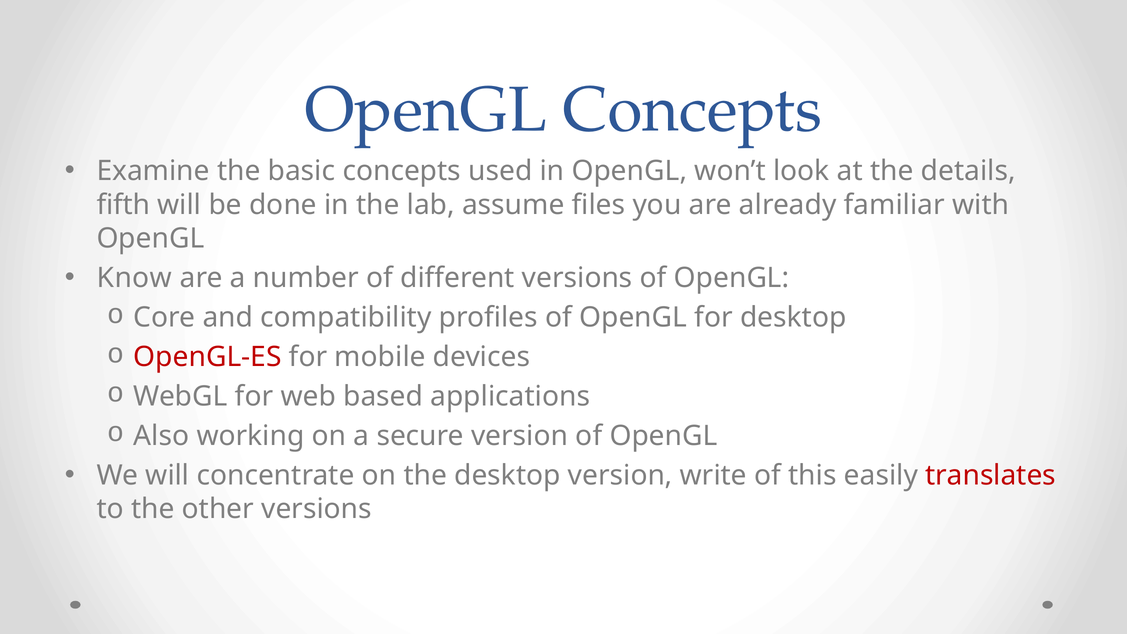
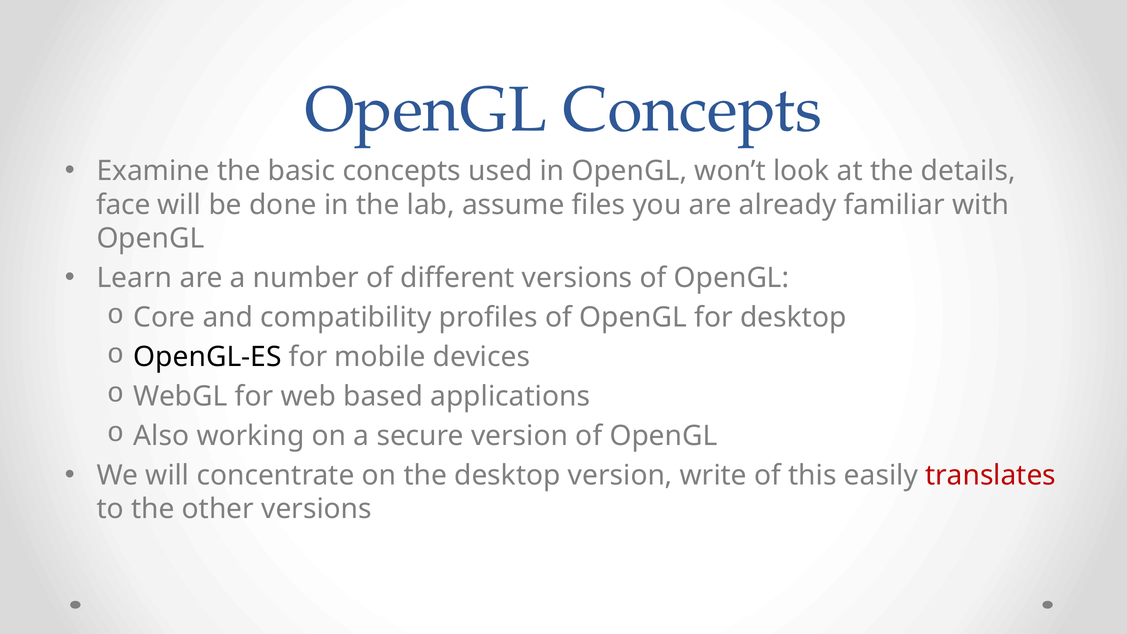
fifth: fifth -> face
Know: Know -> Learn
OpenGL-ES colour: red -> black
